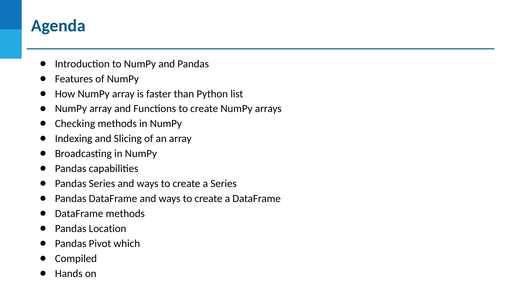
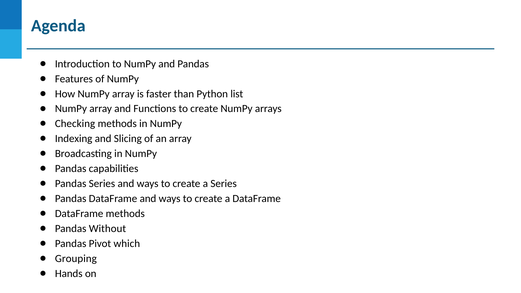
Location: Location -> Without
Compiled: Compiled -> Grouping
